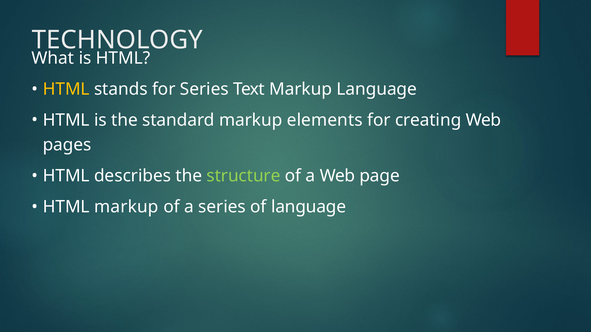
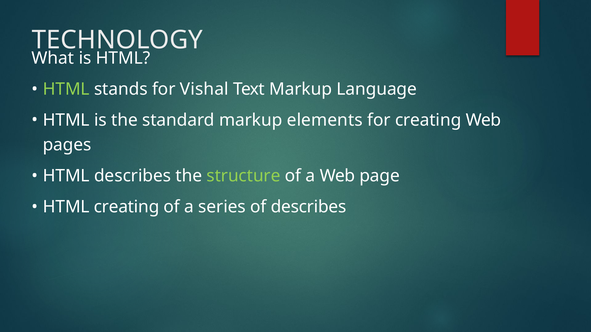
HTML at (66, 89) colour: yellow -> light green
for Series: Series -> Vishal
HTML markup: markup -> creating
of language: language -> describes
